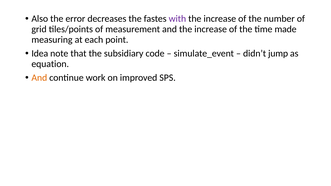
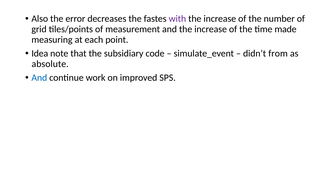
jump: jump -> from
equation: equation -> absolute
And at (39, 78) colour: orange -> blue
